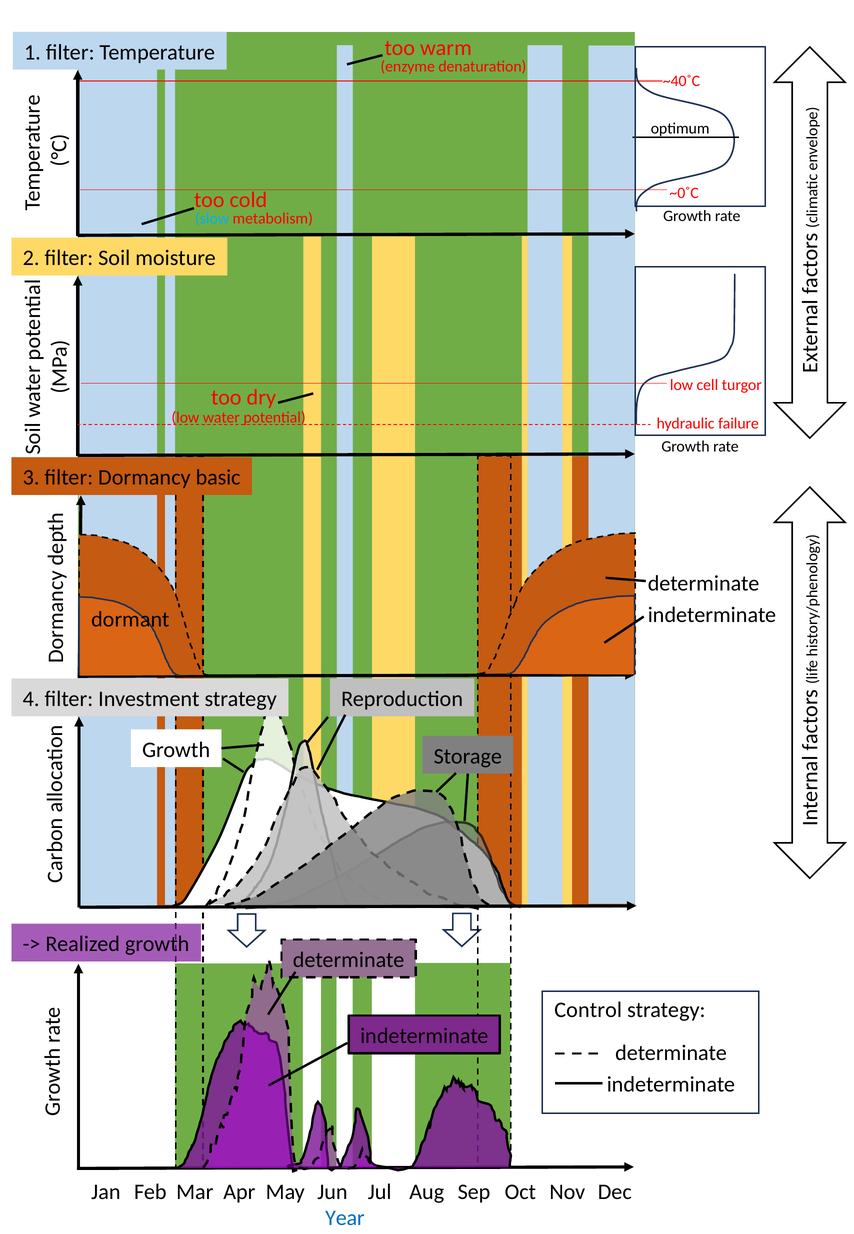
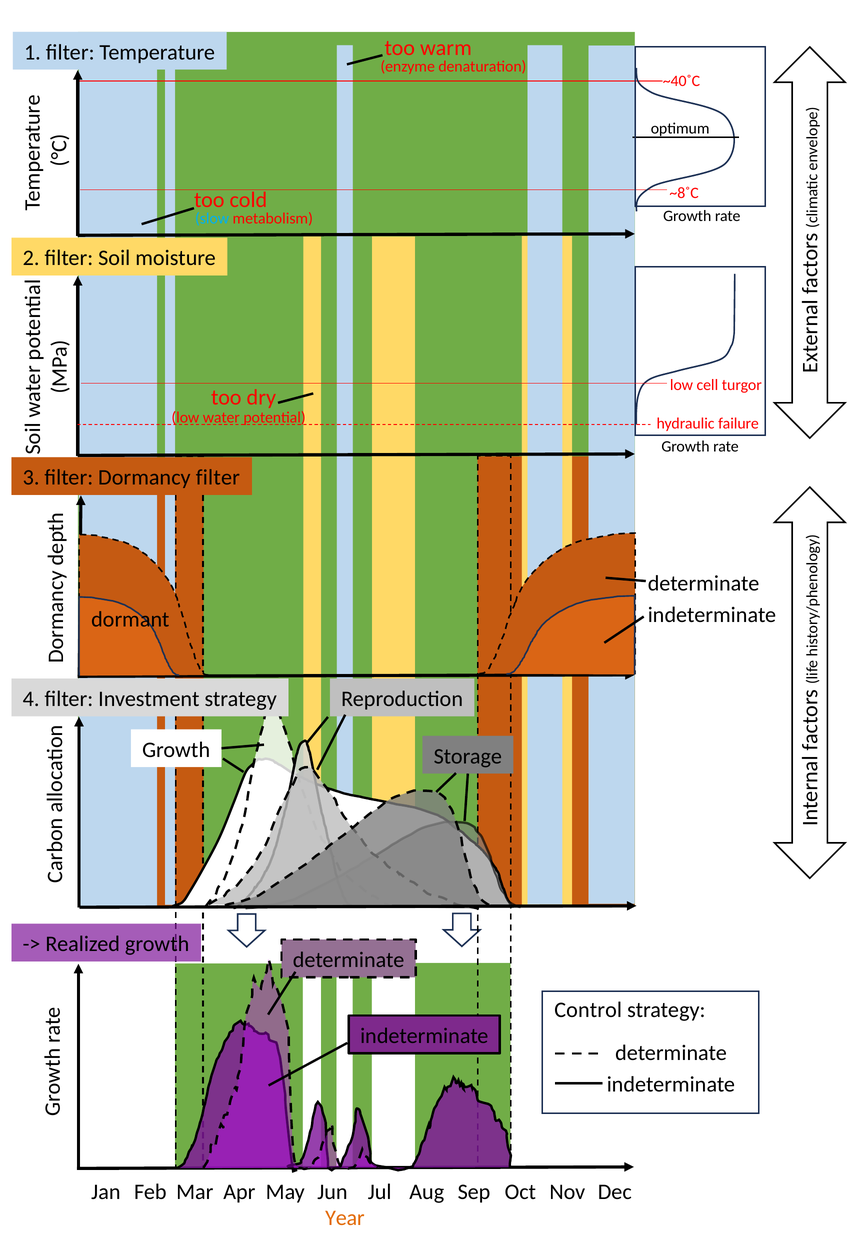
~0˚C: ~0˚C -> ~8˚C
Dormancy basic: basic -> filter
Year colour: blue -> orange
